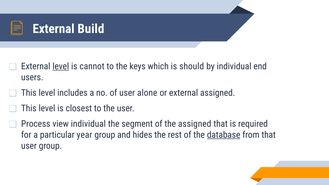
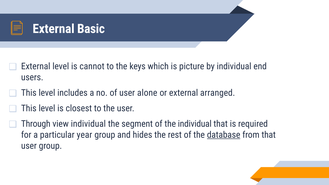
Build: Build -> Basic
level at (61, 66) underline: present -> none
should: should -> picture
external assigned: assigned -> arranged
Process: Process -> Through
the assigned: assigned -> individual
